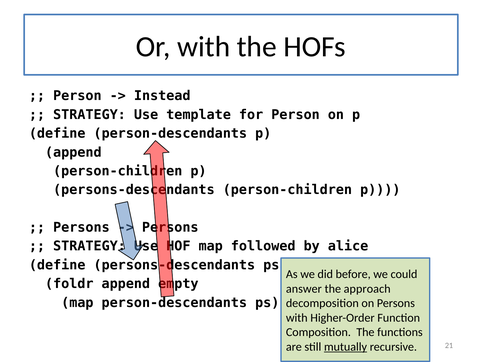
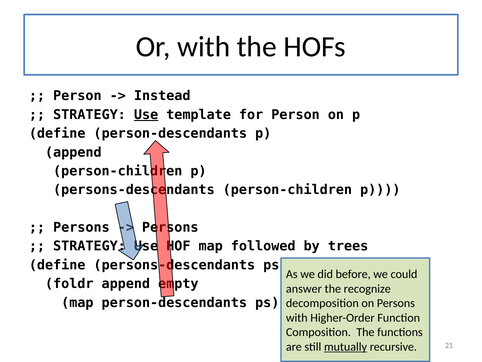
Use at (146, 115) underline: none -> present
alice: alice -> trees
approach: approach -> recognize
